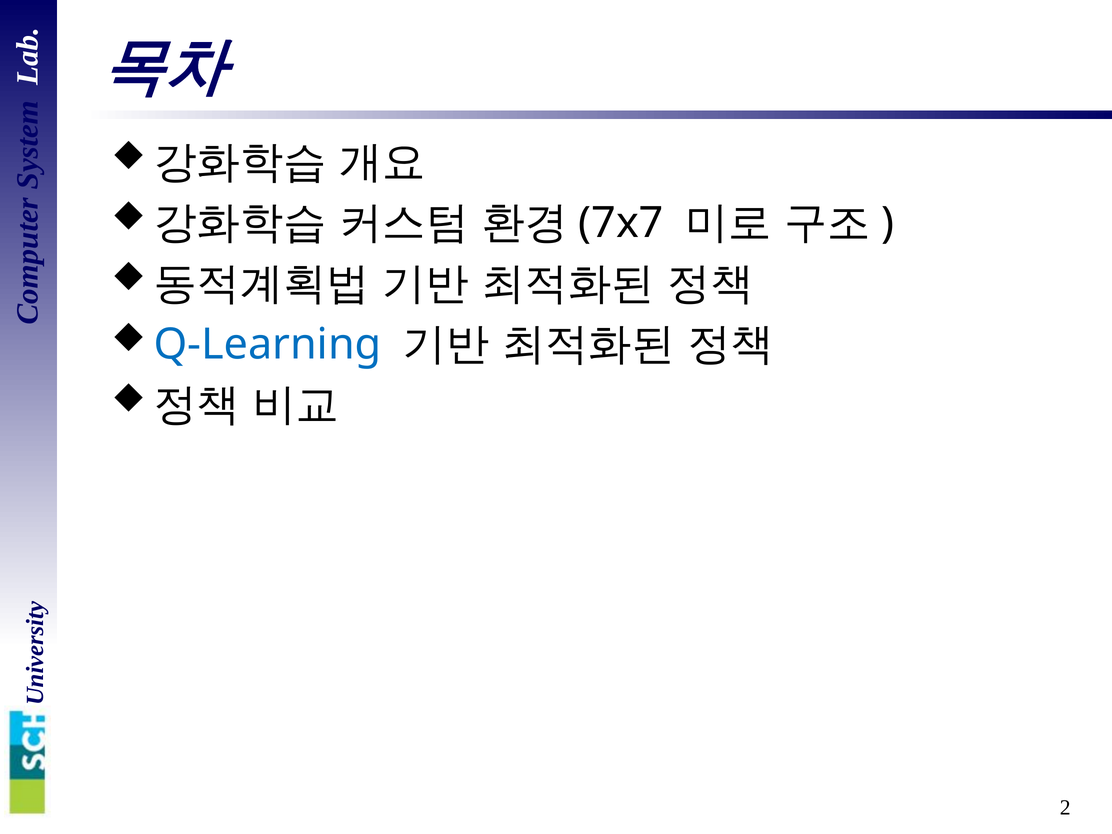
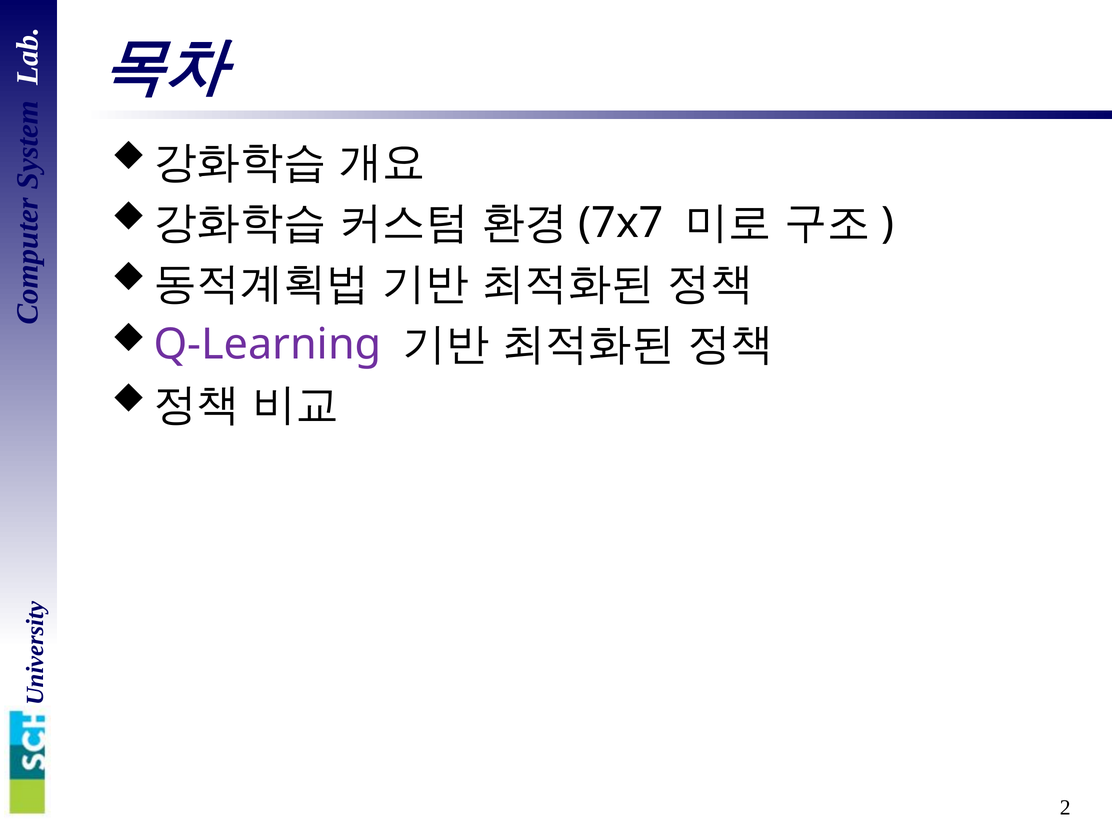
Q-Learning colour: blue -> purple
